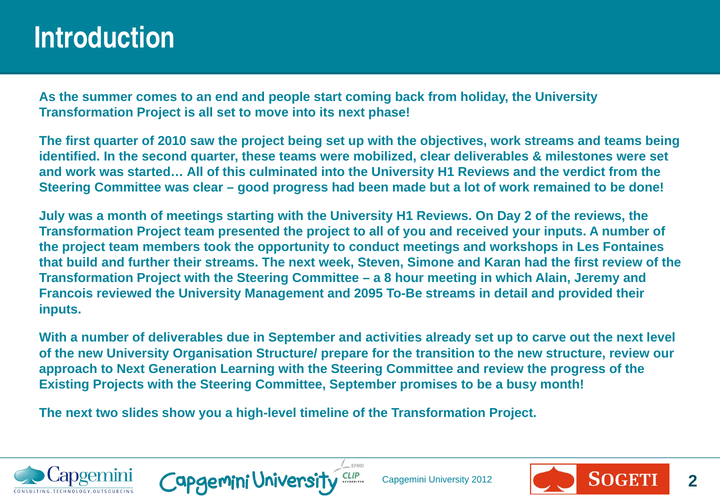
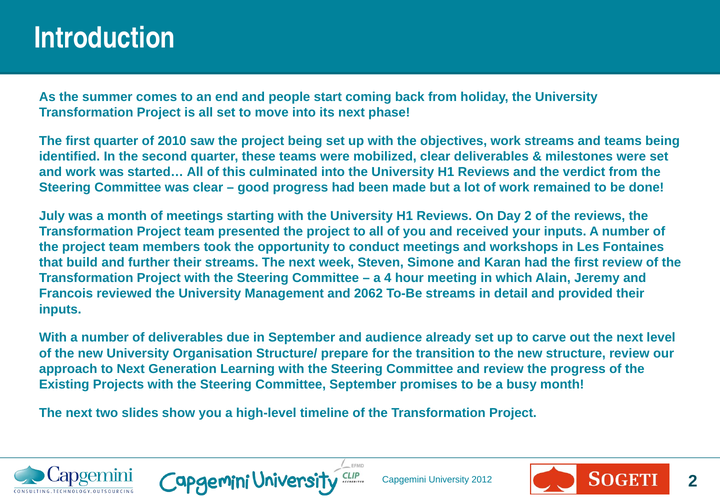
8: 8 -> 4
2095: 2095 -> 2062
activities: activities -> audience
